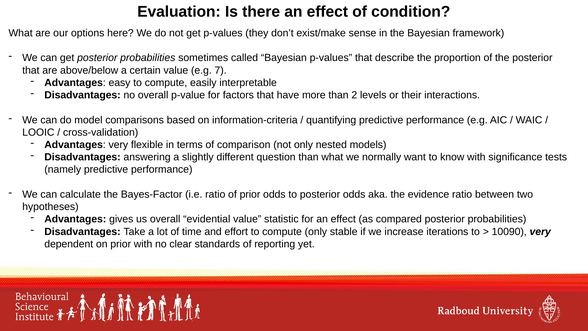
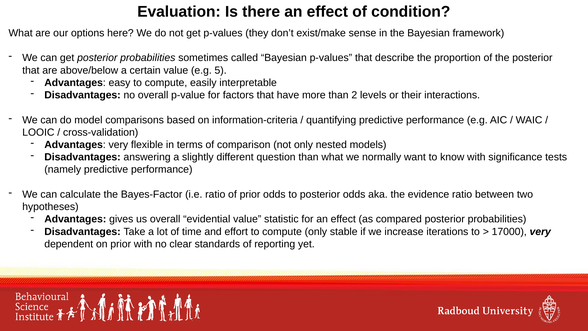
7: 7 -> 5
10090: 10090 -> 17000
